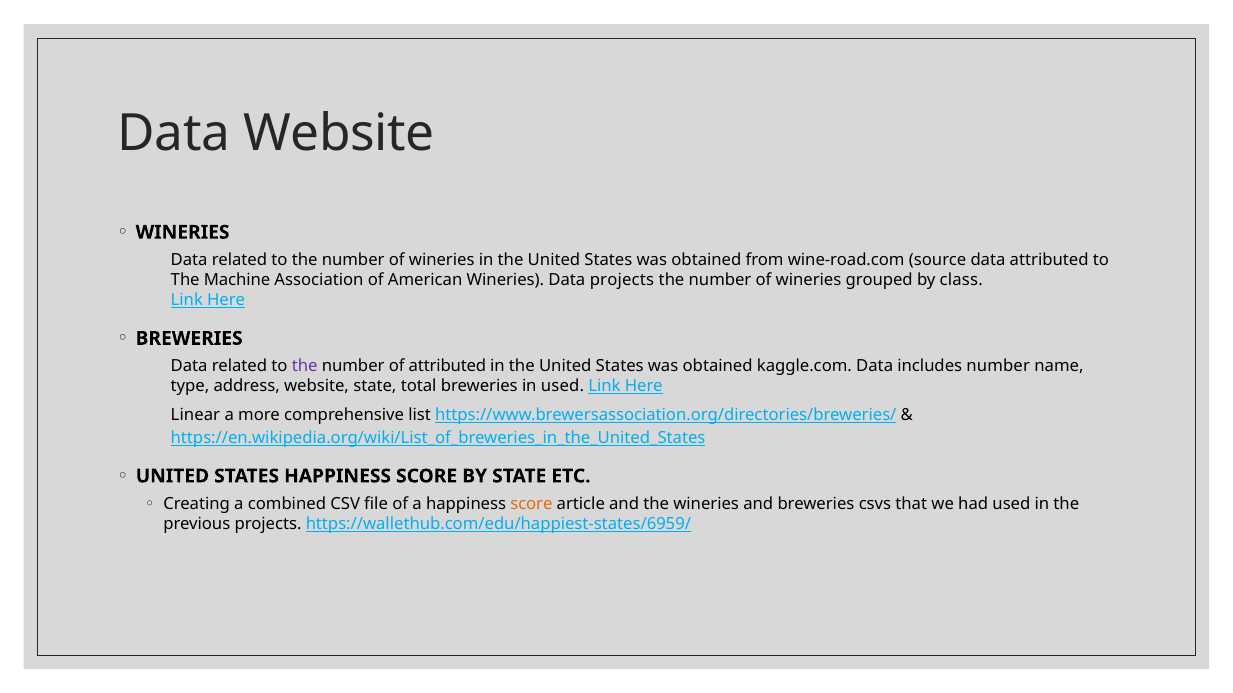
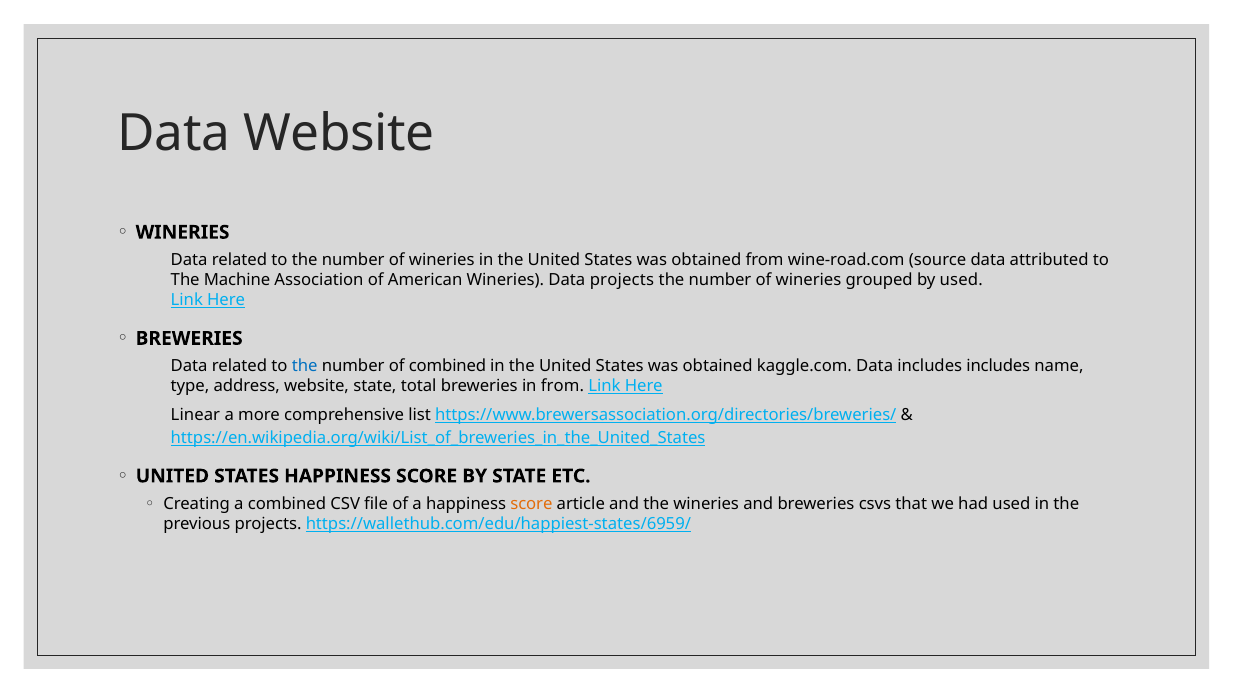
by class: class -> used
the at (305, 366) colour: purple -> blue
of attributed: attributed -> combined
includes number: number -> includes
in used: used -> from
